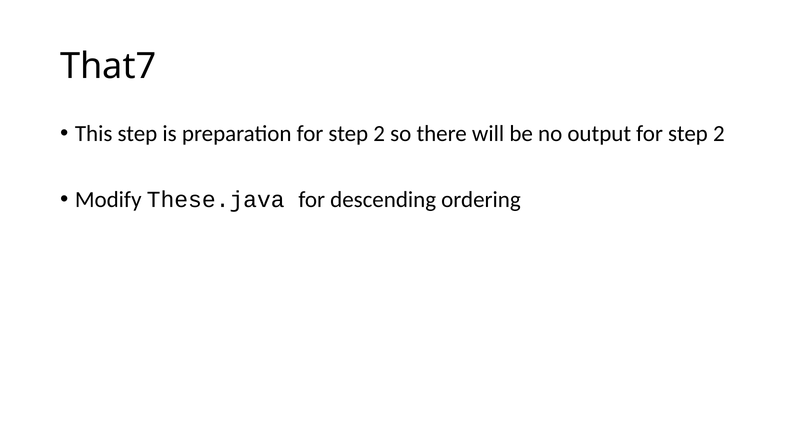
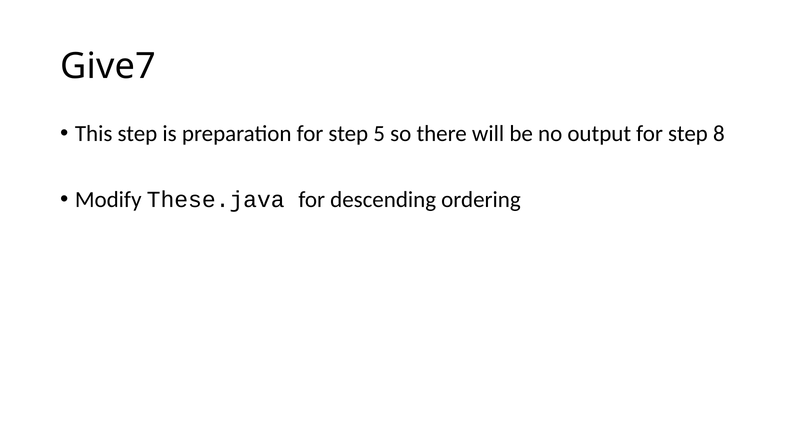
That7: That7 -> Give7
preparation for step 2: 2 -> 5
output for step 2: 2 -> 8
